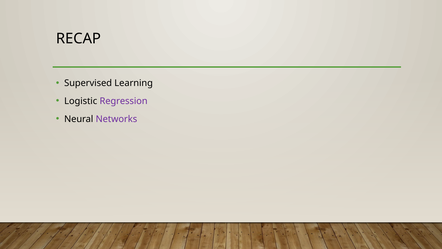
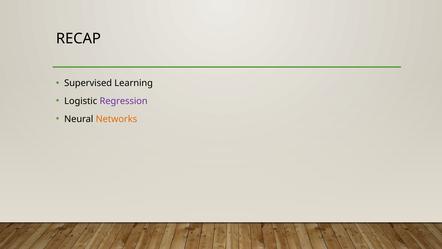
Networks colour: purple -> orange
